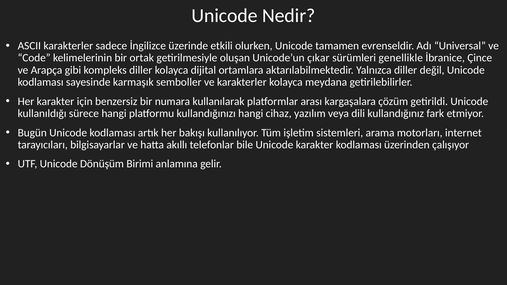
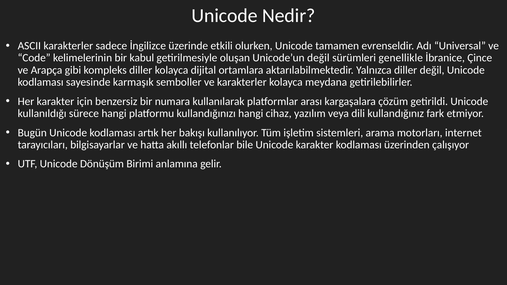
ortak: ortak -> kabul
Unicode’un çıkar: çıkar -> değil
